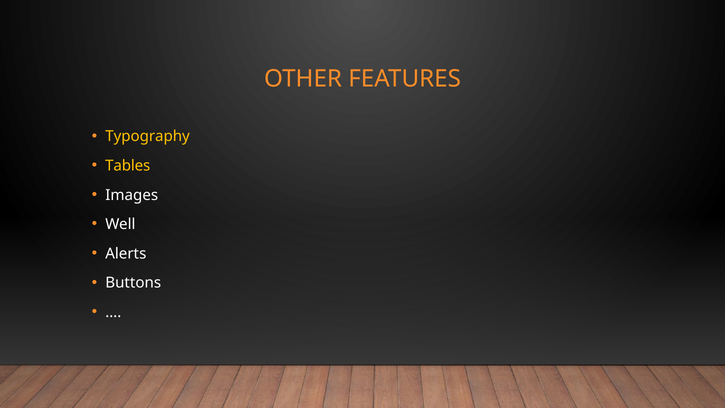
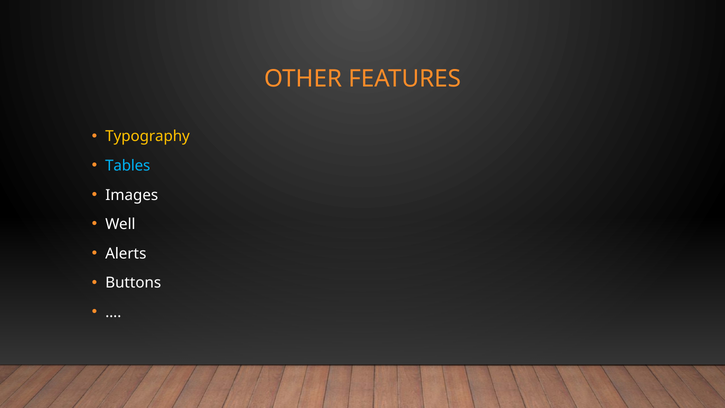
Tables colour: yellow -> light blue
